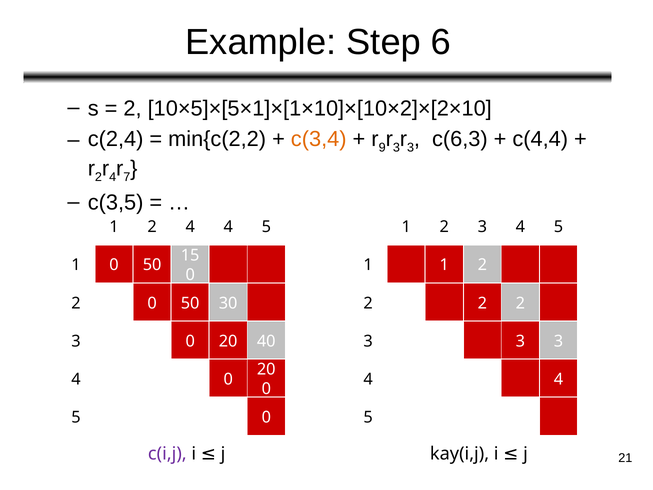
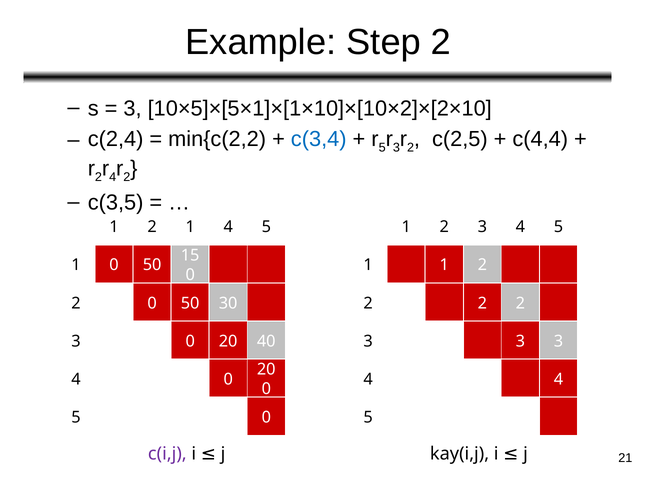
Step 6: 6 -> 2
2 at (132, 108): 2 -> 3
c(3,4 colour: orange -> blue
9 at (382, 147): 9 -> 5
3 at (411, 147): 3 -> 2
c(6,3: c(6,3 -> c(2,5
7 at (127, 177): 7 -> 2
2 4: 4 -> 1
